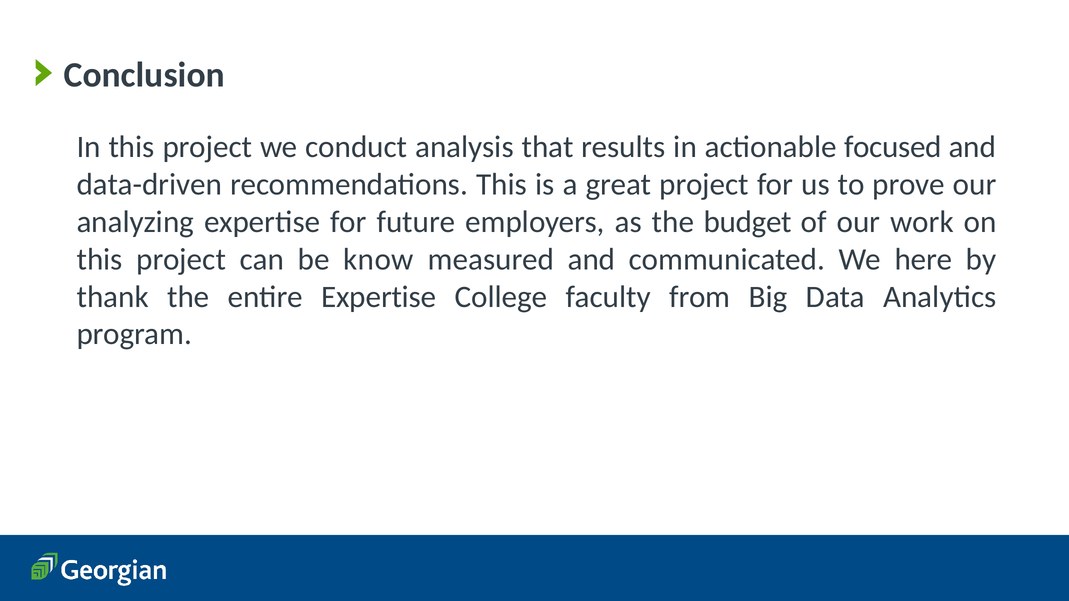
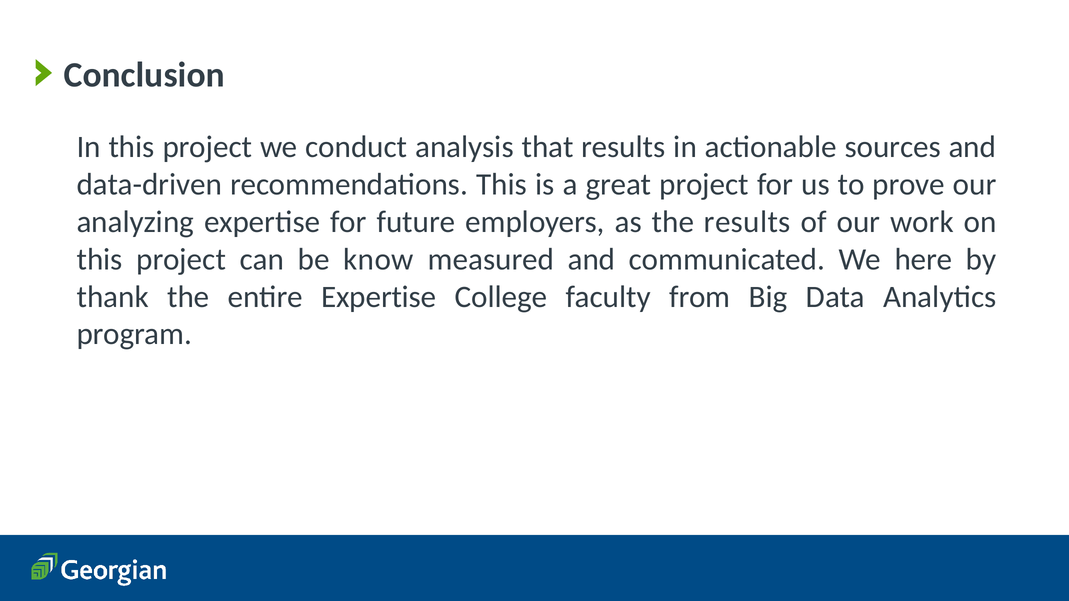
focused: focused -> sources
the budget: budget -> results
